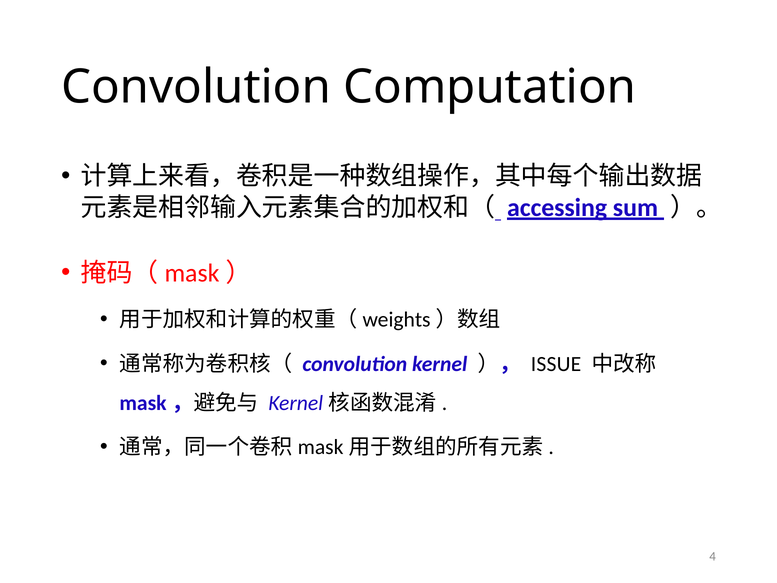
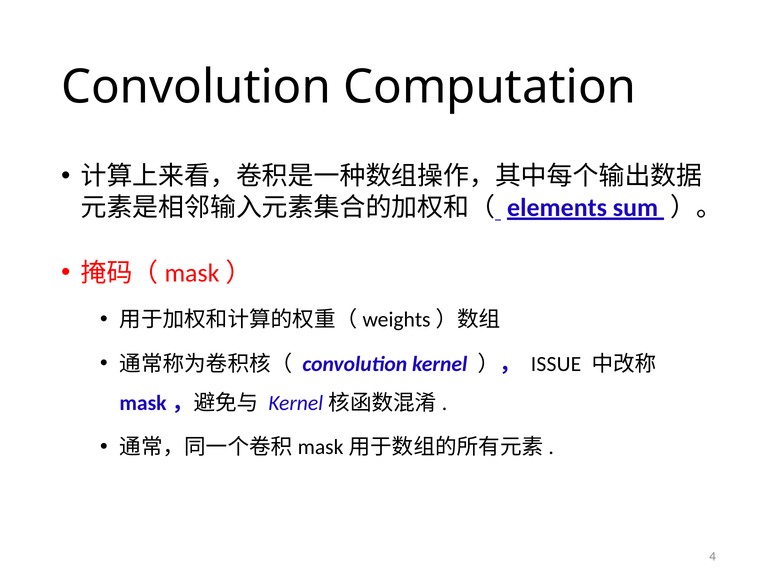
accessing: accessing -> elements
